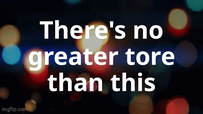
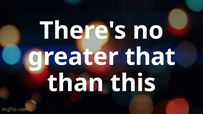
tore: tore -> that
